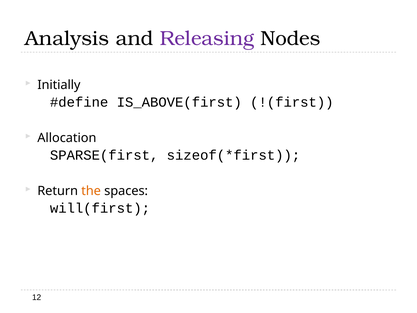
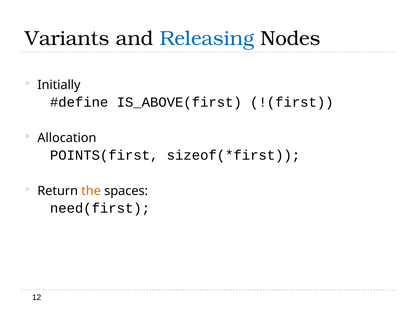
Analysis: Analysis -> Variants
Releasing colour: purple -> blue
SPARSE(first: SPARSE(first -> POINTS(first
will(first: will(first -> need(first
